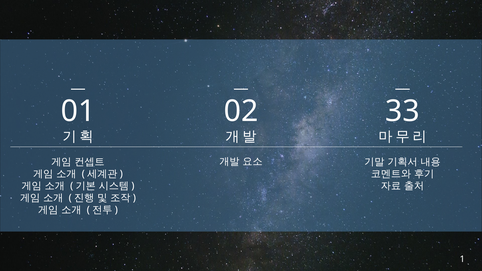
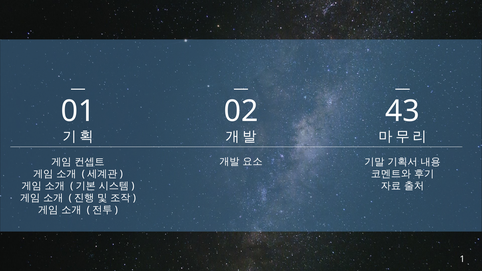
33: 33 -> 43
